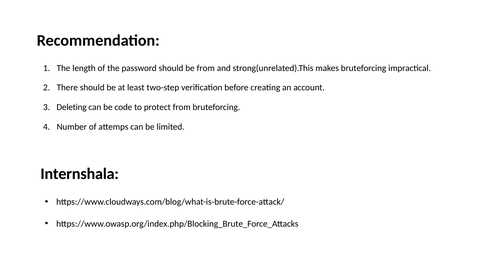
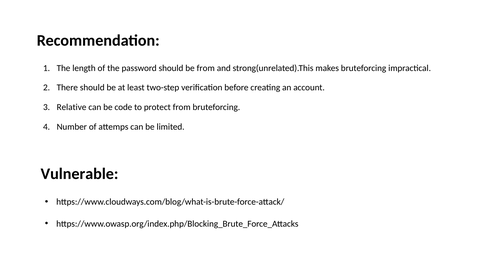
Deleting: Deleting -> Relative
Internshala: Internshala -> Vulnerable
